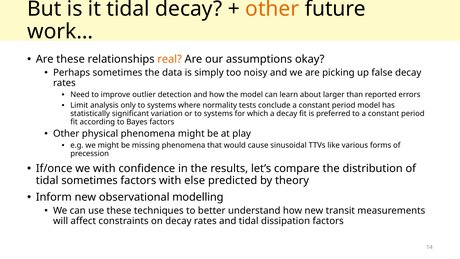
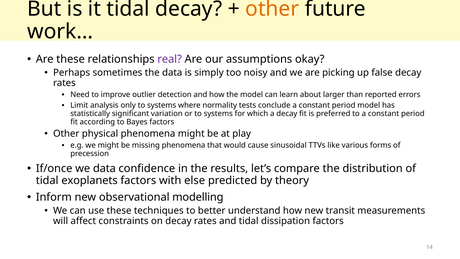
real colour: orange -> purple
we with: with -> data
tidal sometimes: sometimes -> exoplanets
